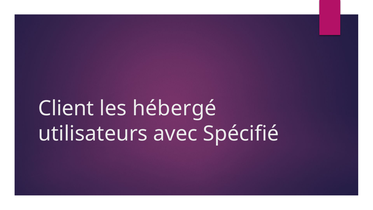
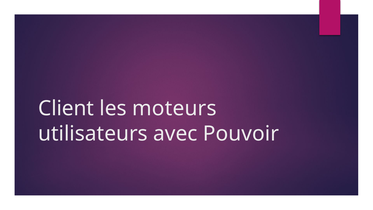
hébergé: hébergé -> moteurs
Spécifié: Spécifié -> Pouvoir
